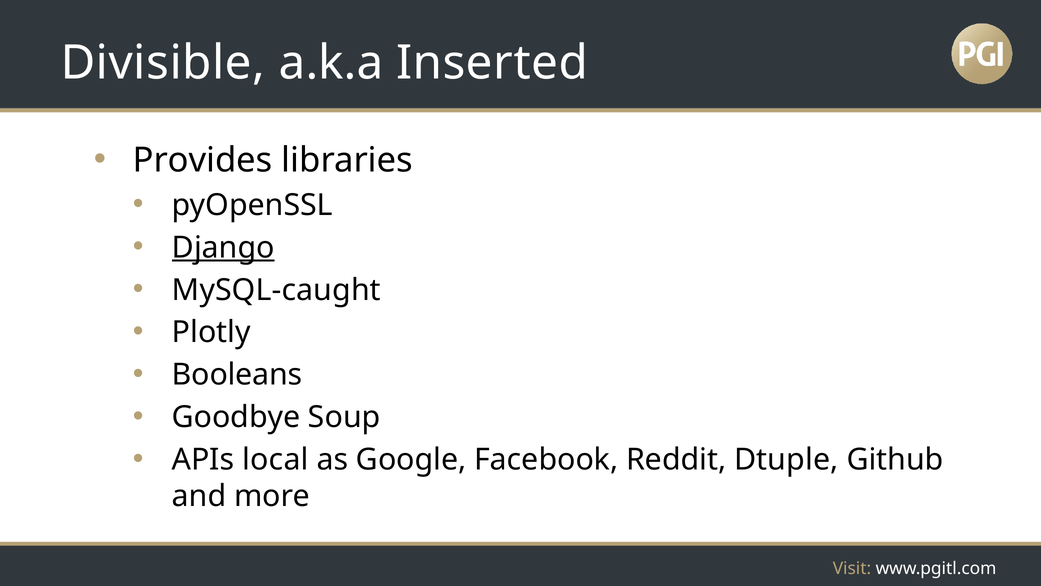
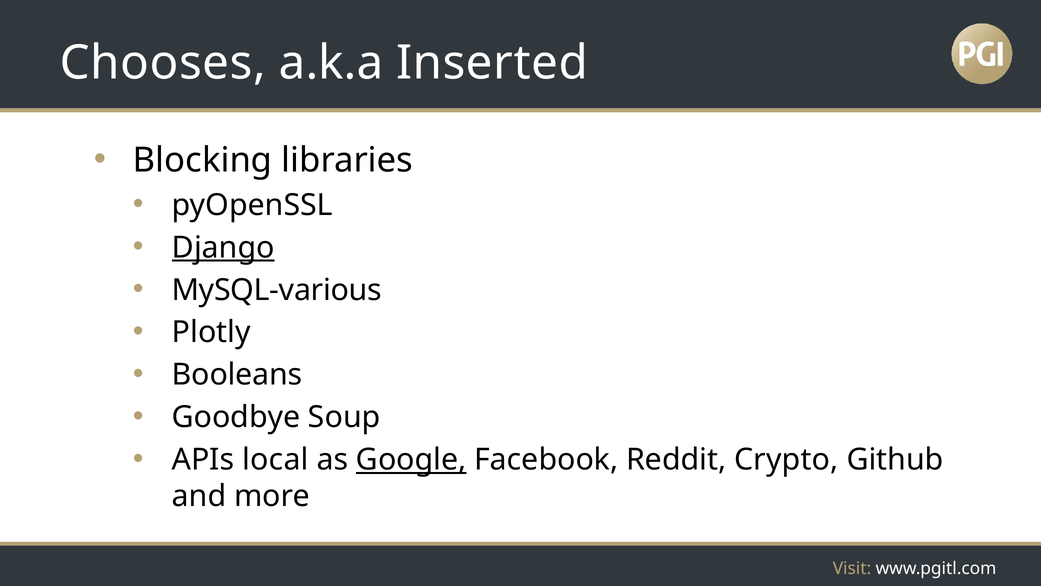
Divisible: Divisible -> Chooses
Provides: Provides -> Blocking
MySQL-caught: MySQL-caught -> MySQL-various
Google underline: none -> present
Dtuple: Dtuple -> Crypto
